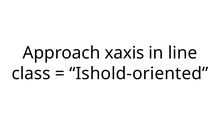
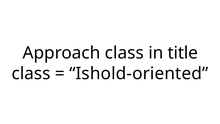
Approach xaxis: xaxis -> class
line: line -> title
